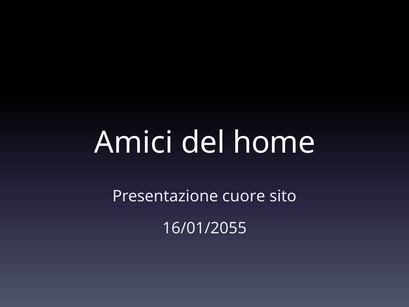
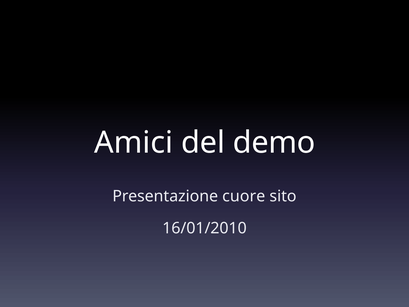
home: home -> demo
16/01/2055: 16/01/2055 -> 16/01/2010
